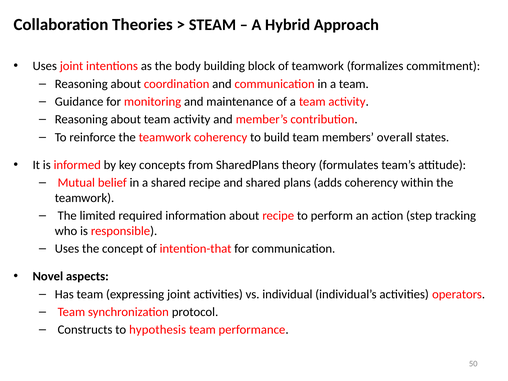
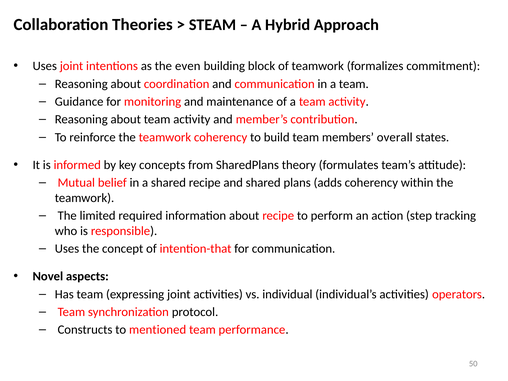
body: body -> even
hypothesis: hypothesis -> mentioned
